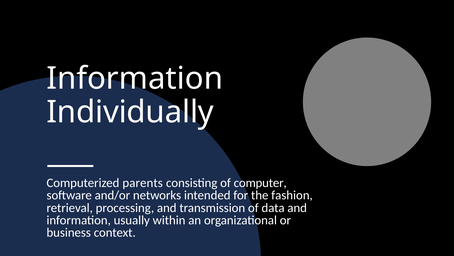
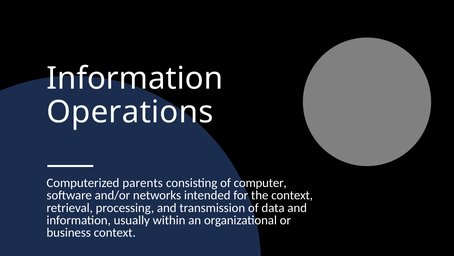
Individually: Individually -> Operations
the fashion: fashion -> context
